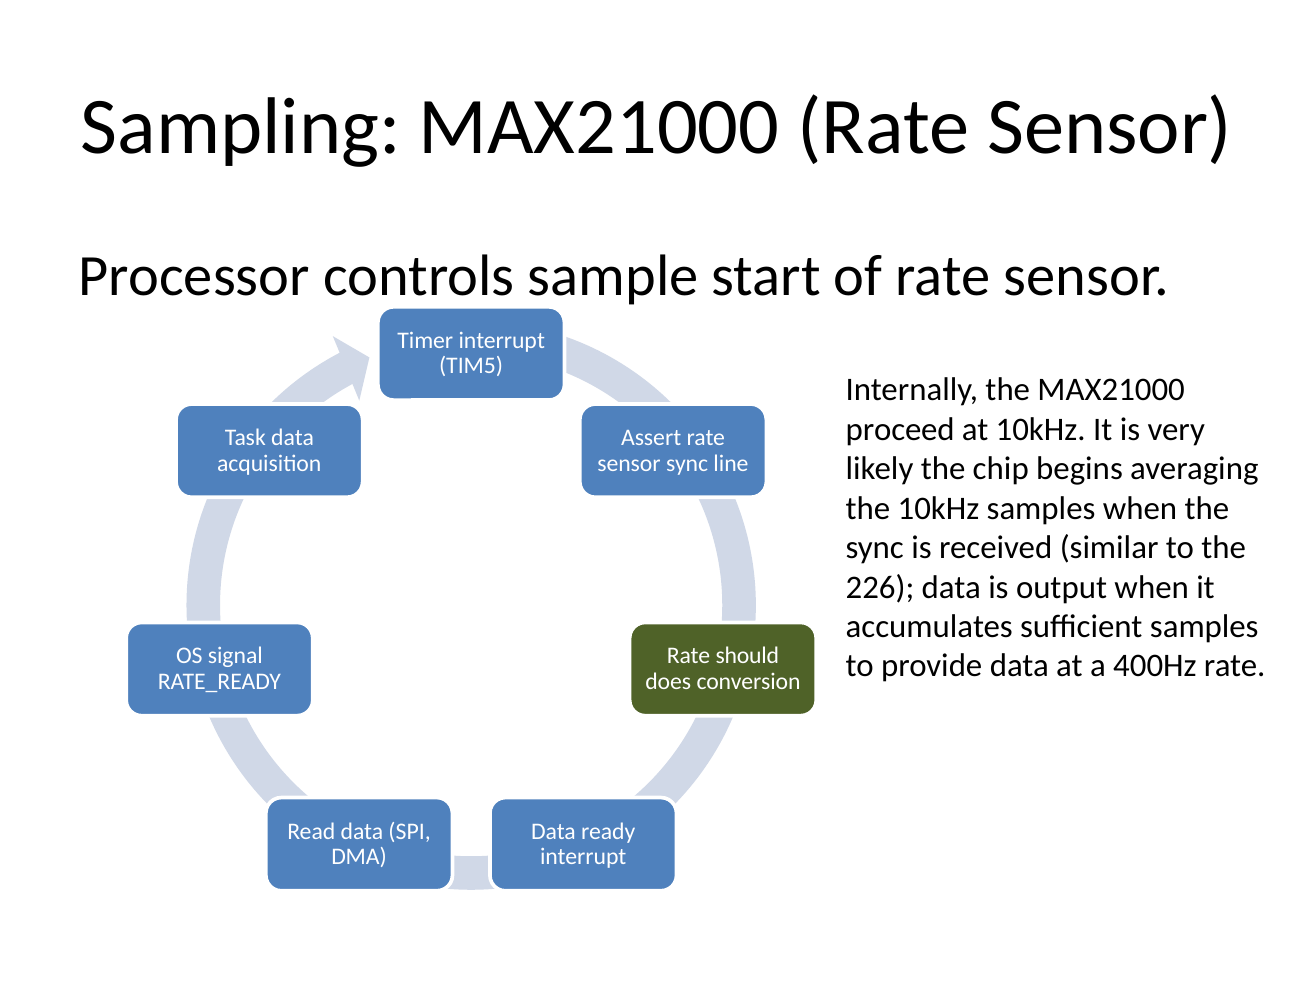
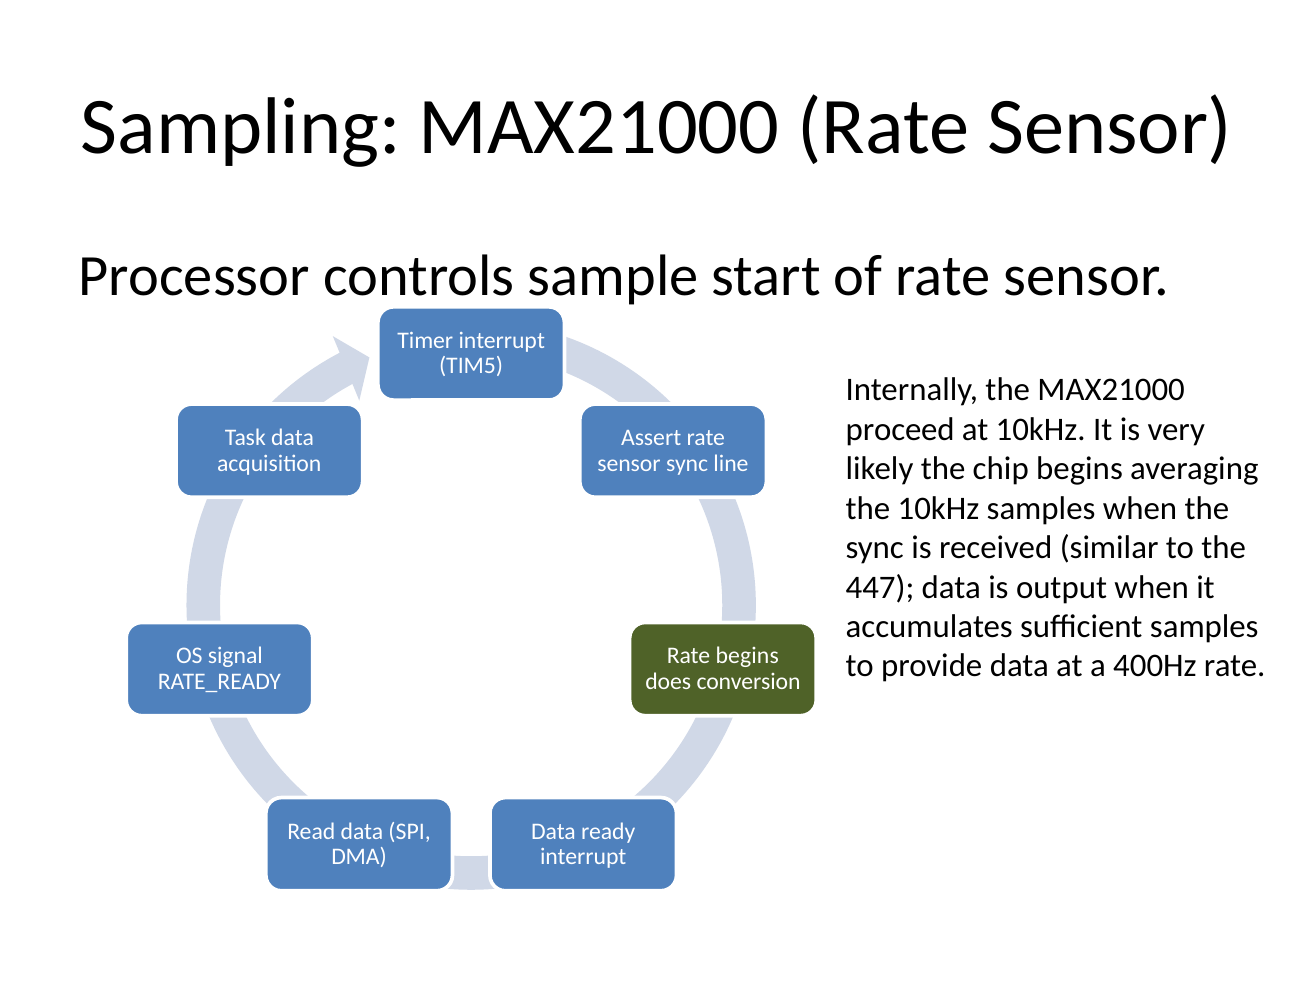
226: 226 -> 447
Rate should: should -> begins
